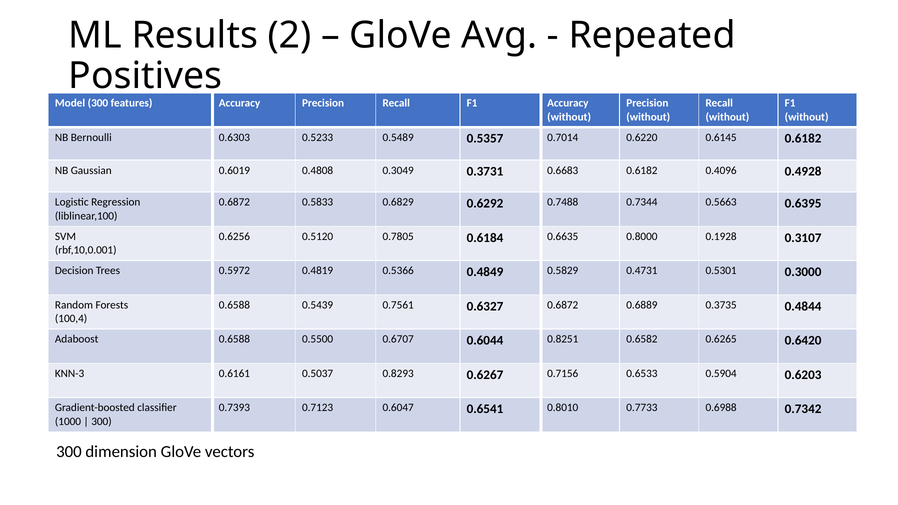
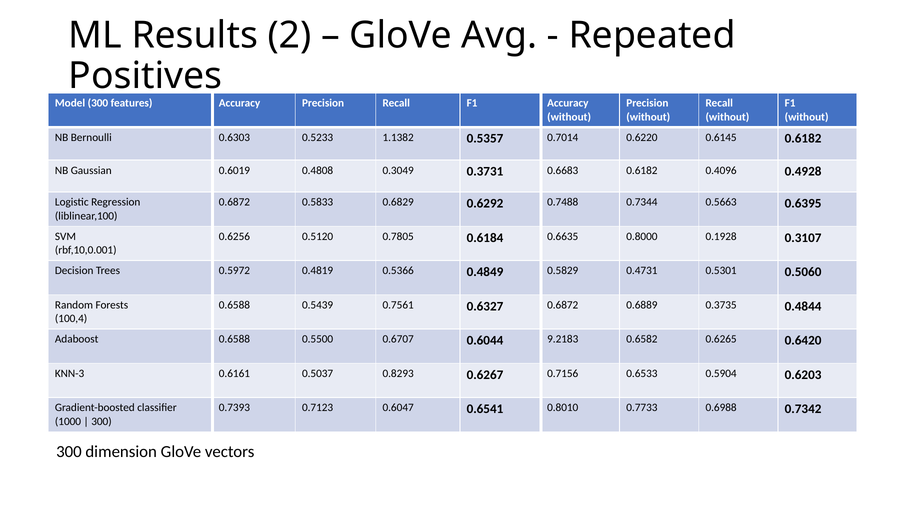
0.5489: 0.5489 -> 1.1382
0.3000: 0.3000 -> 0.5060
0.8251: 0.8251 -> 9.2183
